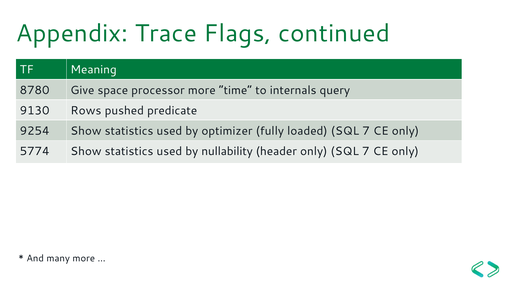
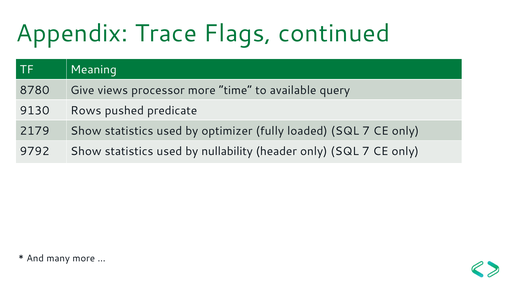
space: space -> views
internals: internals -> available
9254: 9254 -> 2179
5774: 5774 -> 9792
